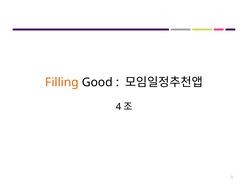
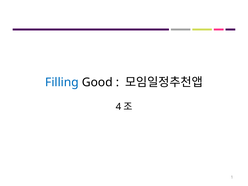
Filling colour: orange -> blue
